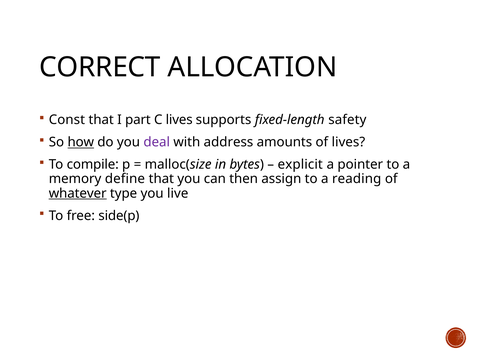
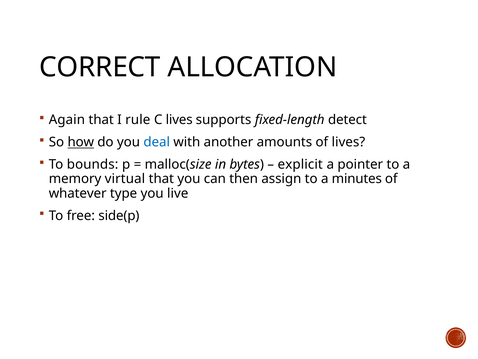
Const: Const -> Again
part: part -> rule
safety: safety -> detect
deal colour: purple -> blue
address: address -> another
compile: compile -> bounds
define: define -> virtual
reading: reading -> minutes
whatever underline: present -> none
